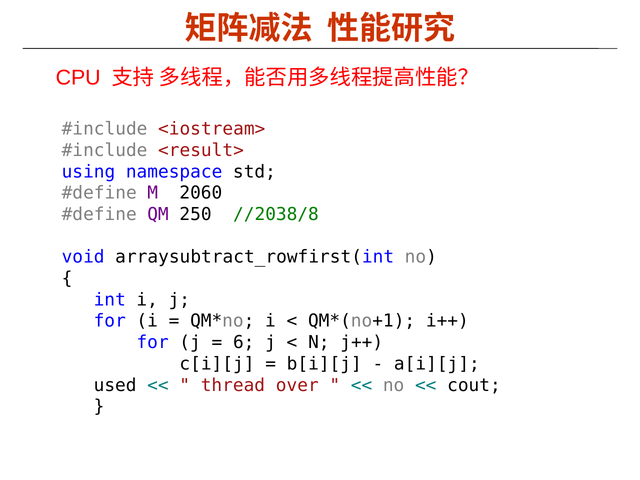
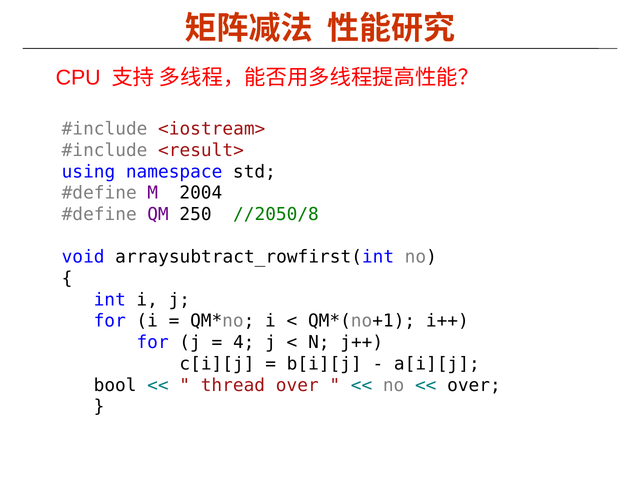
2060: 2060 -> 2004
//2038/8: //2038/8 -> //2050/8
6: 6 -> 4
used: used -> bool
cout at (474, 385): cout -> over
